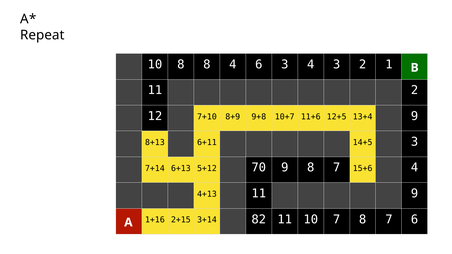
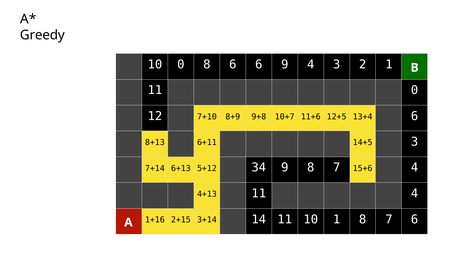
Repeat: Repeat -> Greedy
10 8: 8 -> 0
8 4: 4 -> 6
6 3: 3 -> 9
11 2: 2 -> 0
13+4 9: 9 -> 6
70: 70 -> 34
11 9: 9 -> 4
82: 82 -> 14
10 7: 7 -> 1
